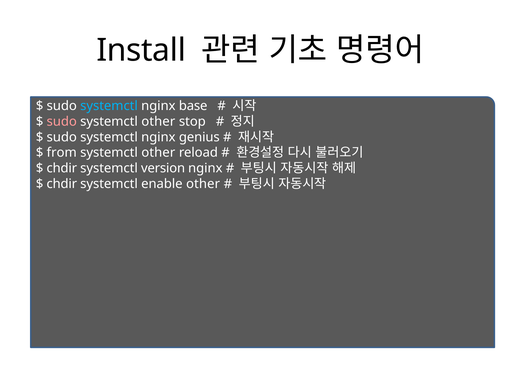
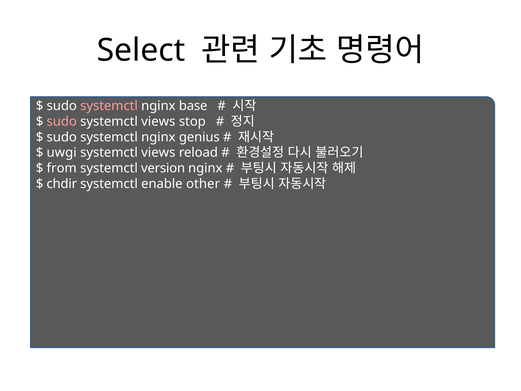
Install: Install -> Select
systemctl at (109, 106) colour: light blue -> pink
other at (158, 121): other -> views
from: from -> uwgi
other at (158, 153): other -> views
chdir at (62, 168): chdir -> from
